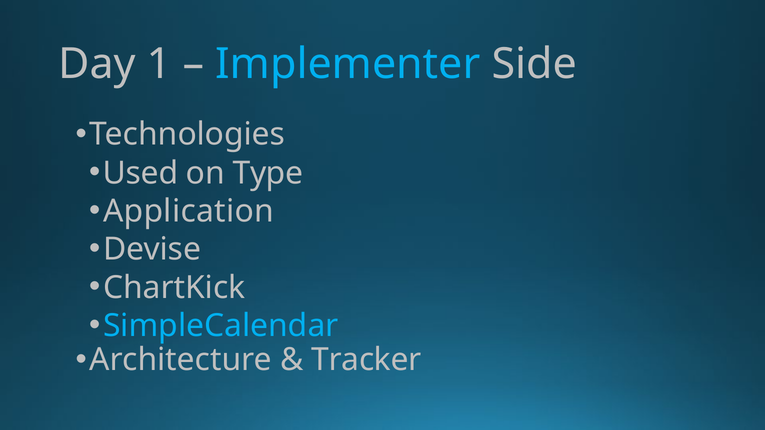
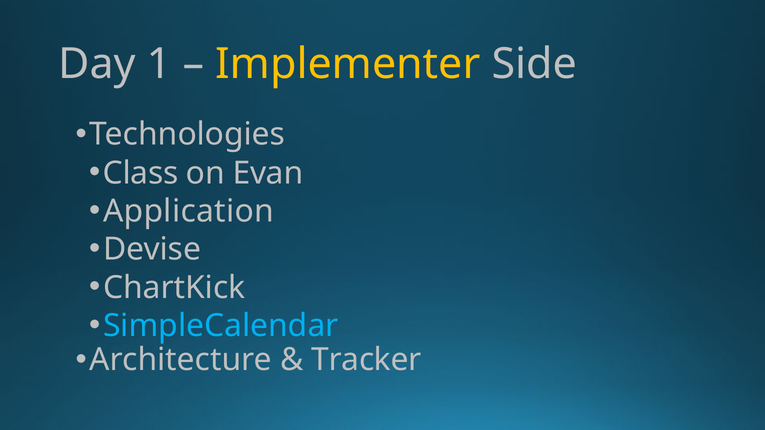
Implementer colour: light blue -> yellow
Used: Used -> Class
Type: Type -> Evan
